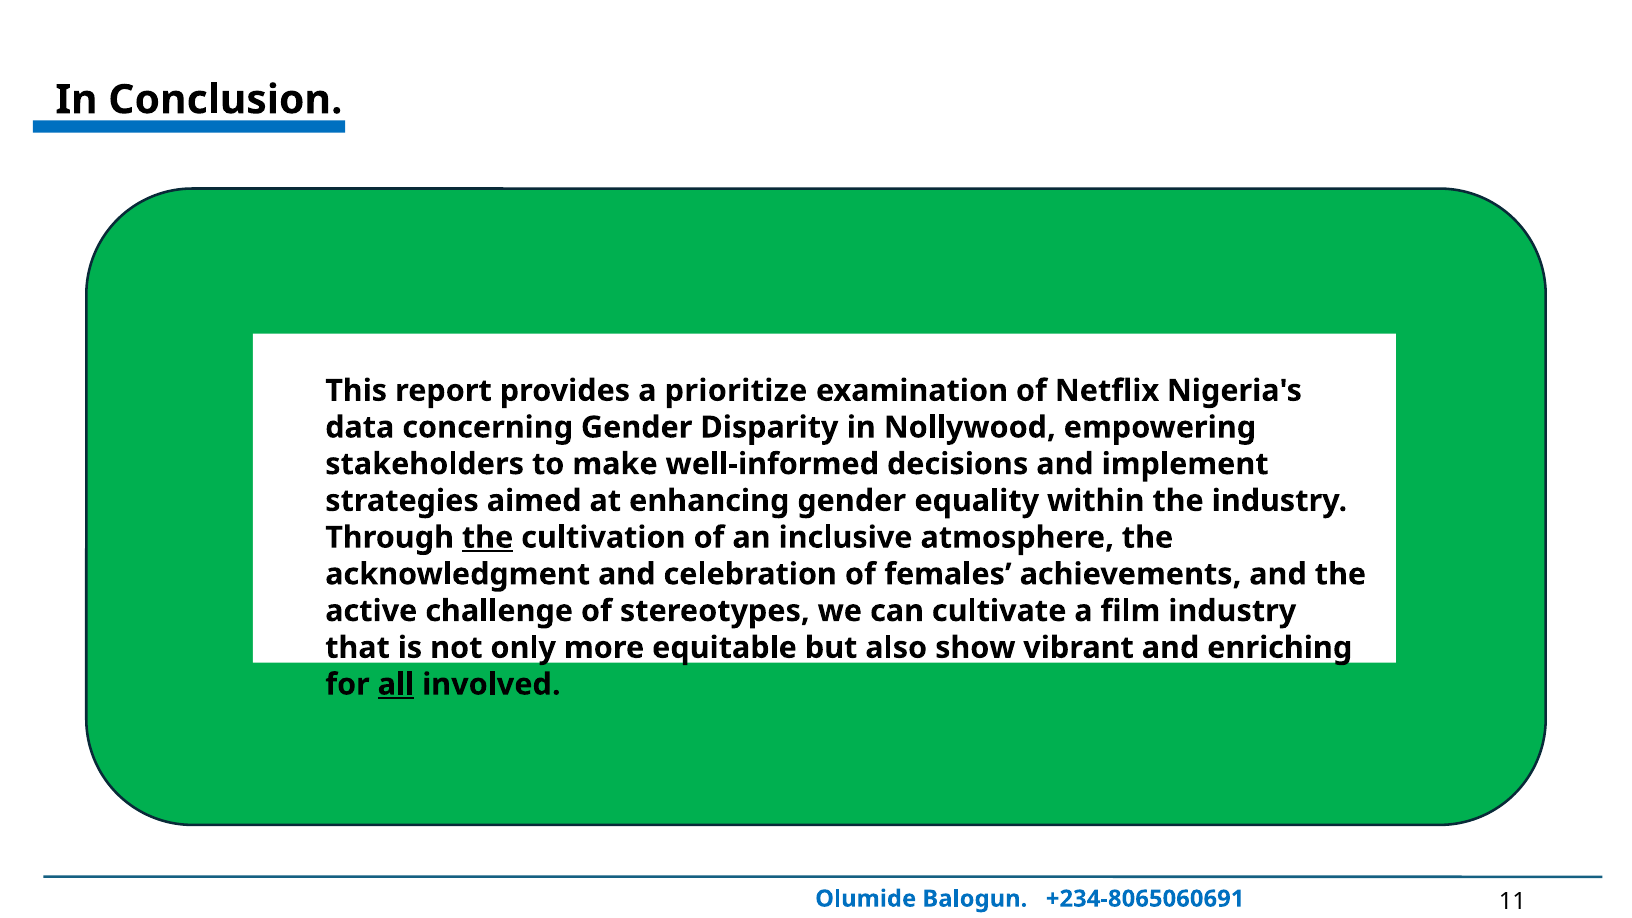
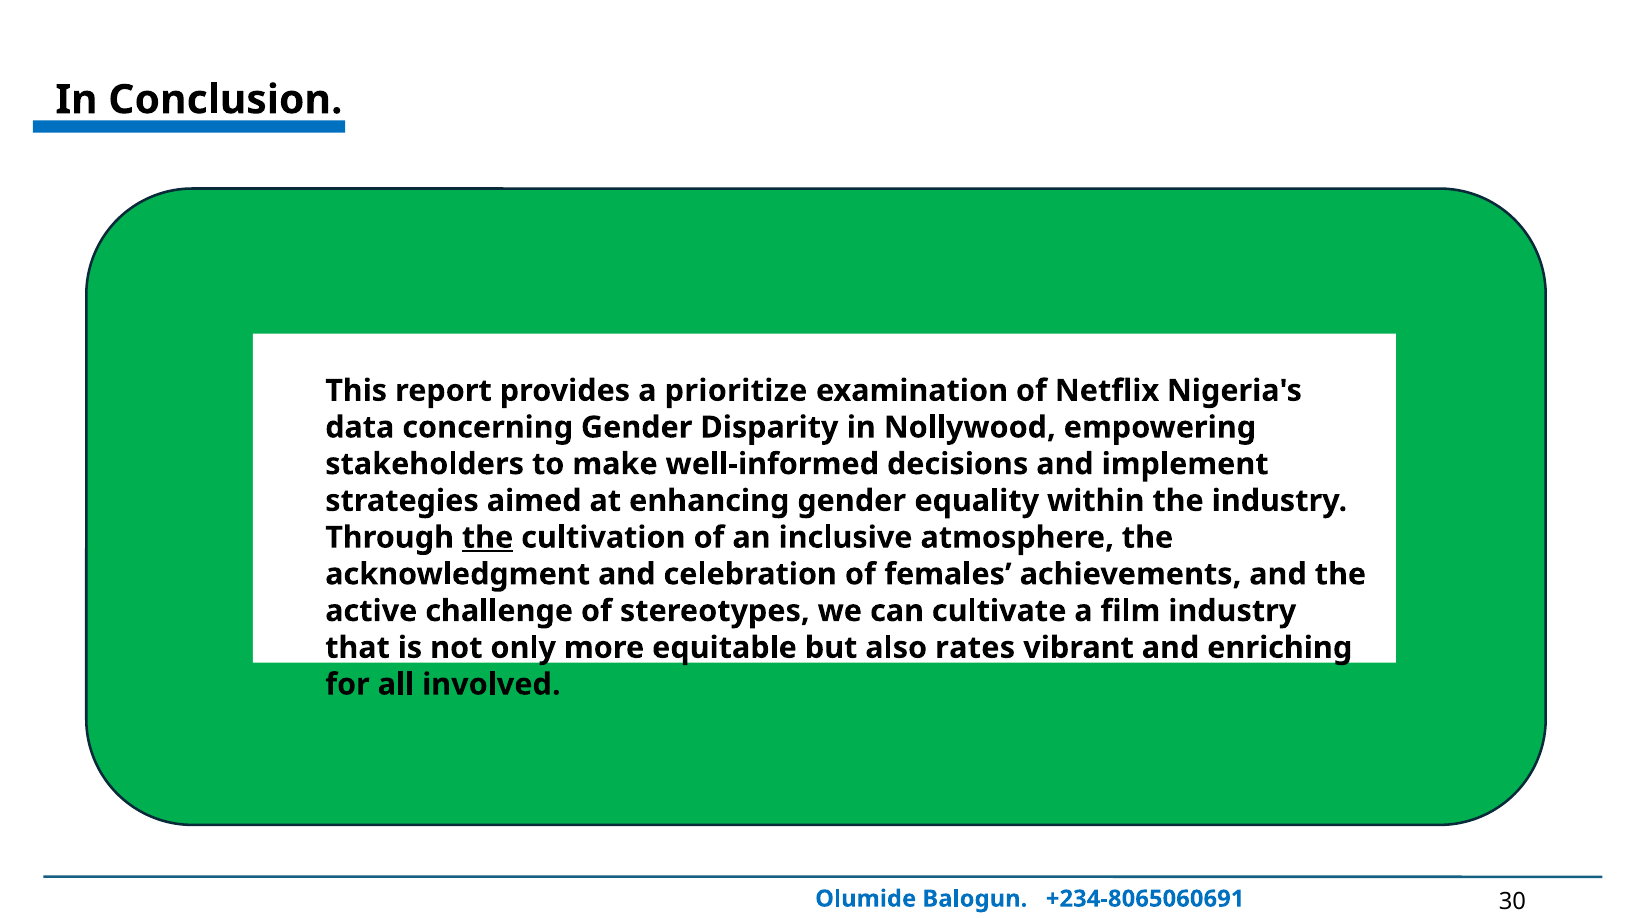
show: show -> rates
all underline: present -> none
11: 11 -> 30
